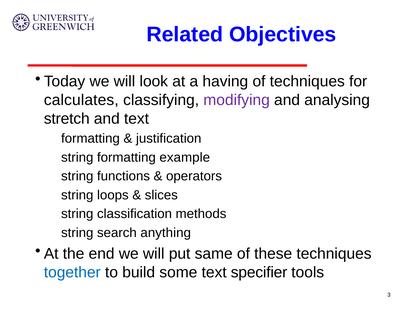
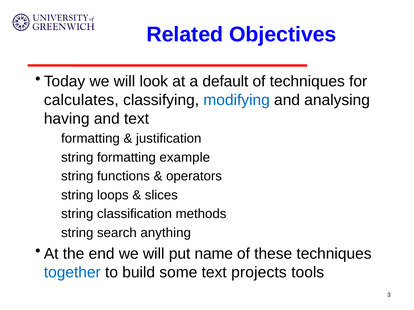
having: having -> default
modifying colour: purple -> blue
stretch: stretch -> having
same: same -> name
specifier: specifier -> projects
